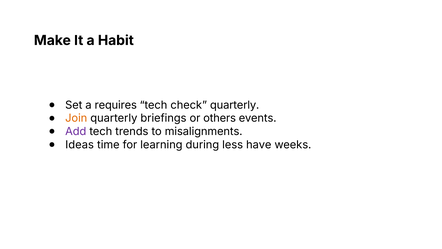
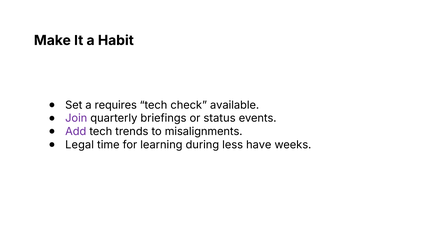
check quarterly: quarterly -> available
Join colour: orange -> purple
others: others -> status
Ideas: Ideas -> Legal
